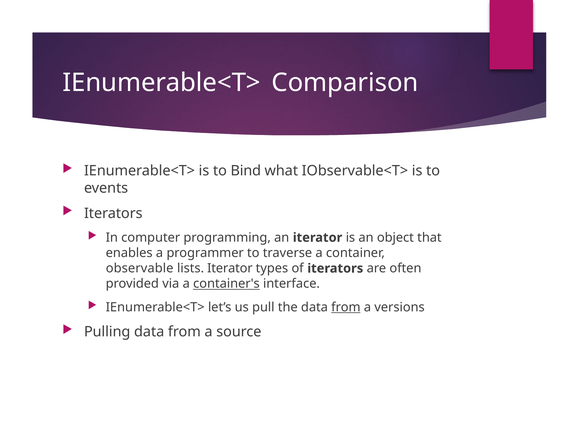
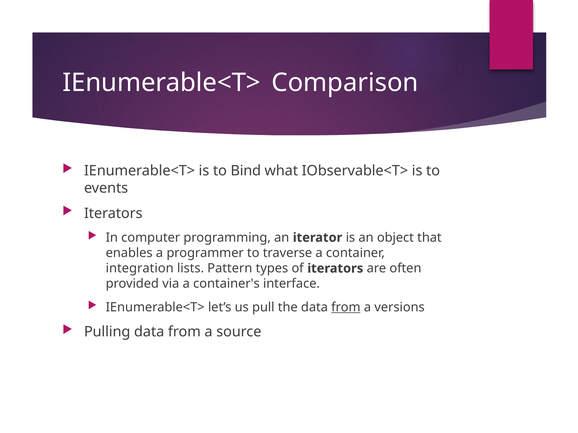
observable: observable -> integration
lists Iterator: Iterator -> Pattern
container's underline: present -> none
